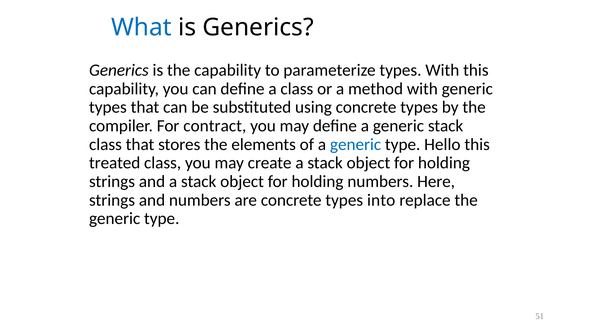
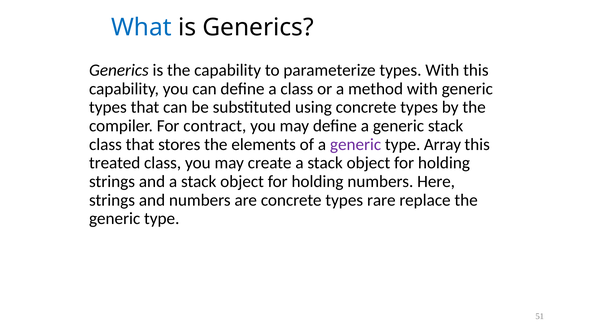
generic at (356, 145) colour: blue -> purple
Hello: Hello -> Array
into: into -> rare
